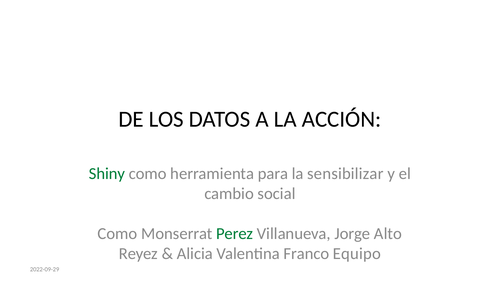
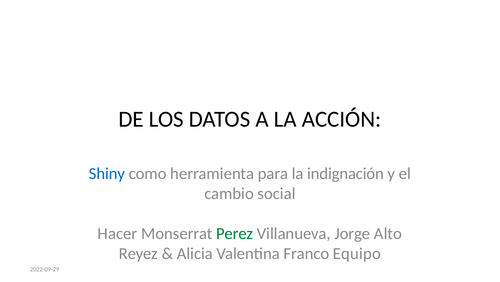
Shiny colour: green -> blue
sensibilizar: sensibilizar -> indignación
Como at (118, 233): Como -> Hacer
